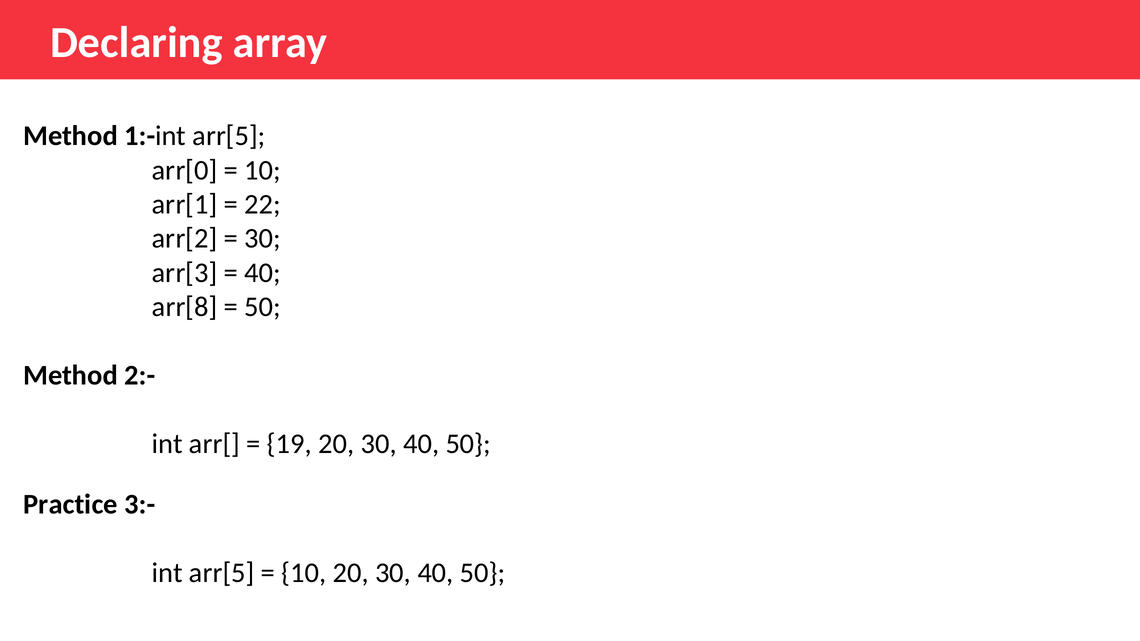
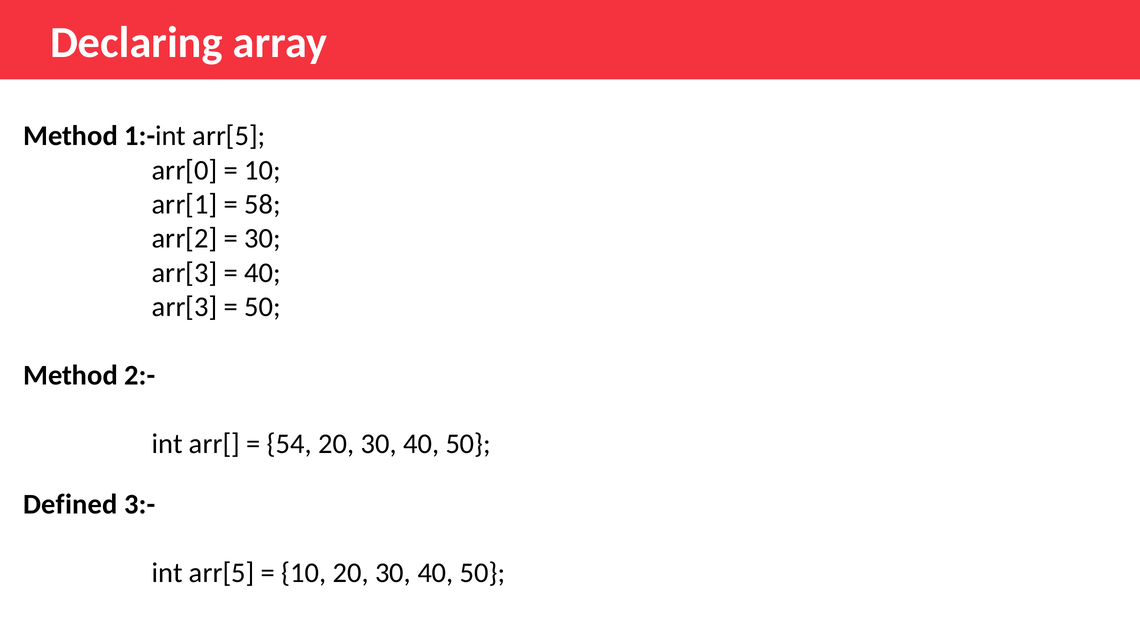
22: 22 -> 58
arr[8 at (185, 307): arr[8 -> arr[3
19: 19 -> 54
Practice: Practice -> Defined
